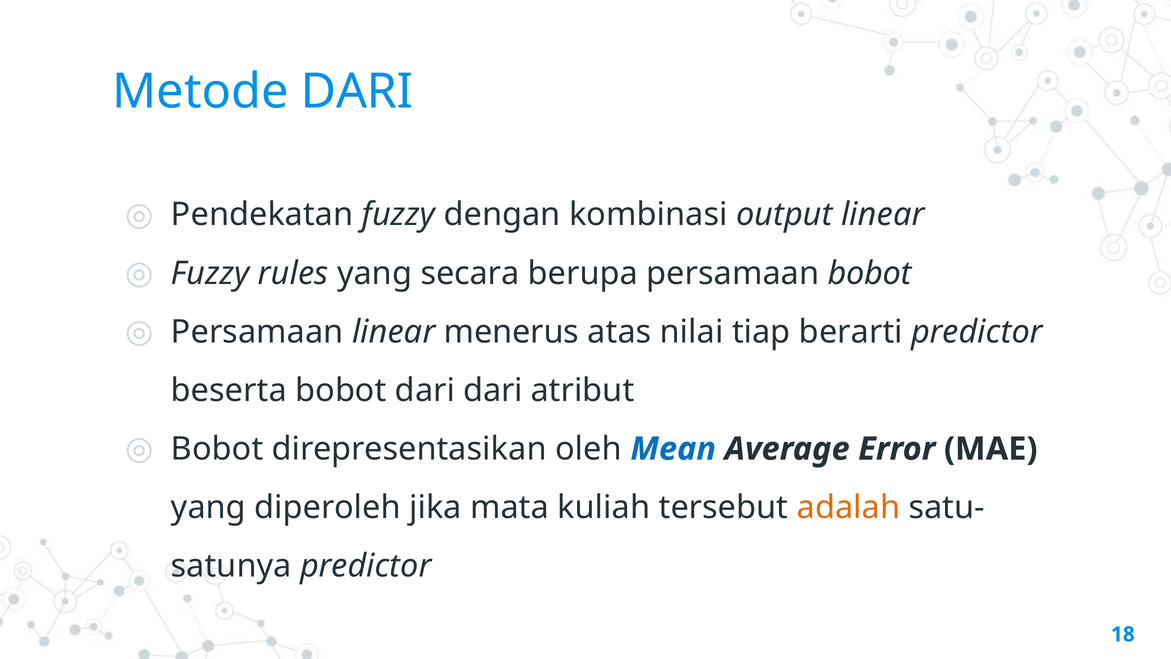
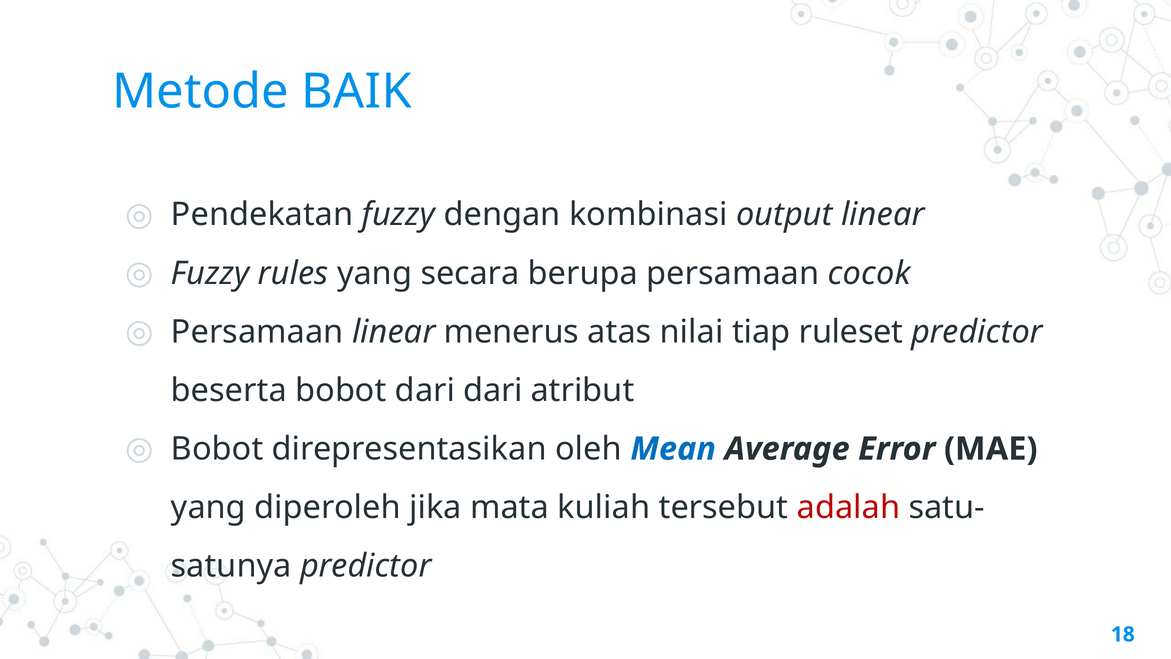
Metode DARI: DARI -> BAIK
persamaan bobot: bobot -> cocok
berarti: berarti -> ruleset
adalah colour: orange -> red
